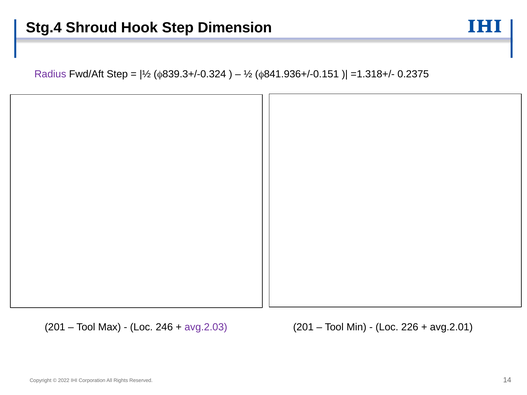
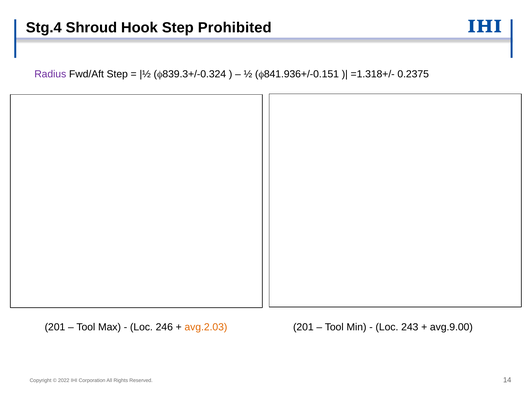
Dimension: Dimension -> Prohibited
avg.2.03 colour: purple -> orange
226: 226 -> 243
avg.2.01: avg.2.01 -> avg.9.00
